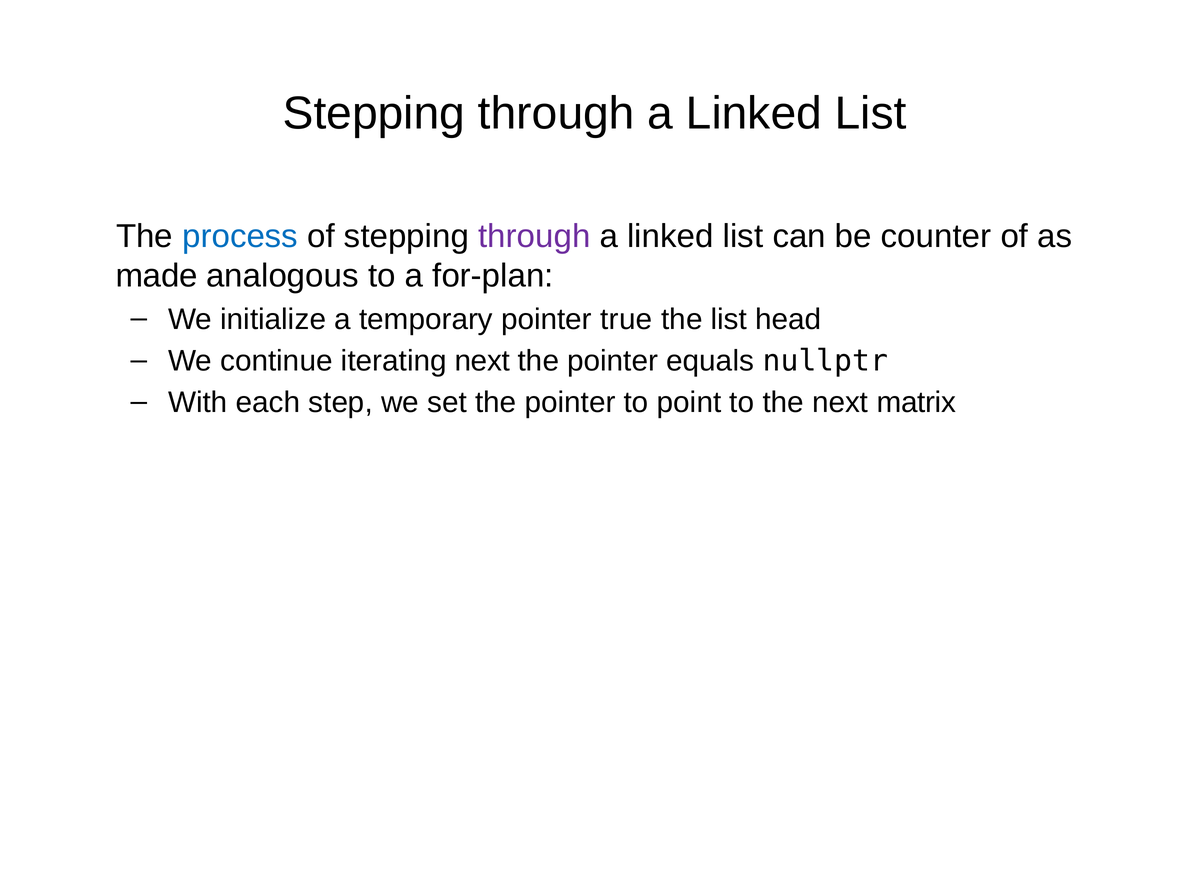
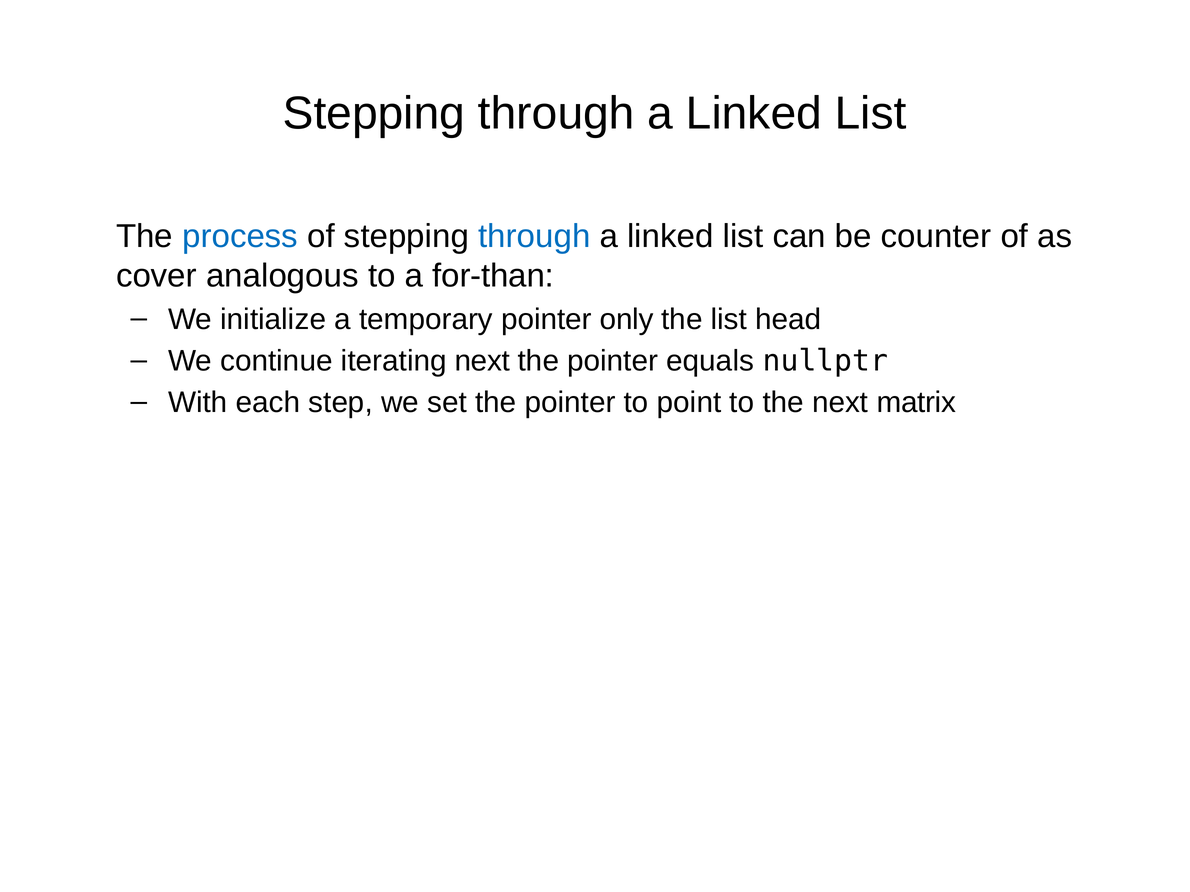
through at (534, 236) colour: purple -> blue
made: made -> cover
for-plan: for-plan -> for-than
true: true -> only
